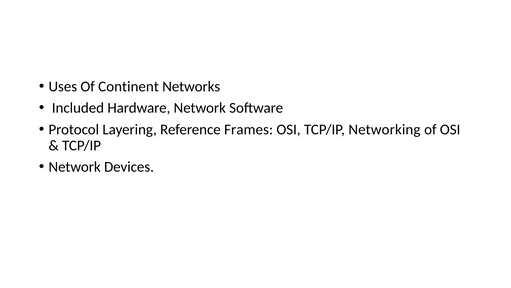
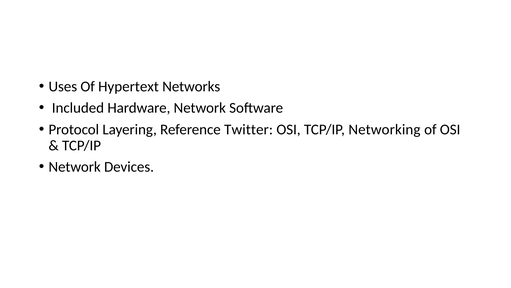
Continent: Continent -> Hypertext
Frames: Frames -> Twitter
